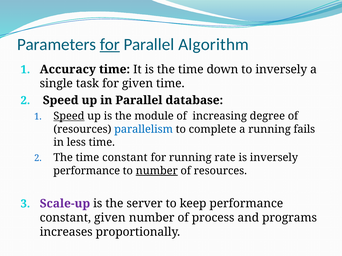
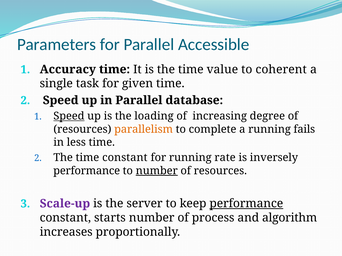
for at (110, 44) underline: present -> none
Algorithm: Algorithm -> Accessible
down: down -> value
to inversely: inversely -> coherent
module: module -> loading
parallelism colour: blue -> orange
performance at (246, 204) underline: none -> present
constant given: given -> starts
programs: programs -> algorithm
